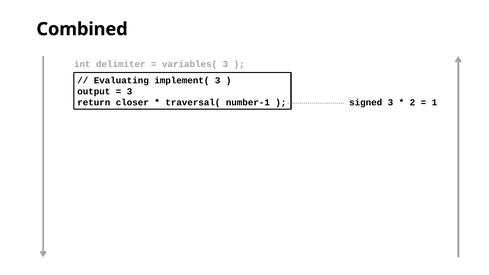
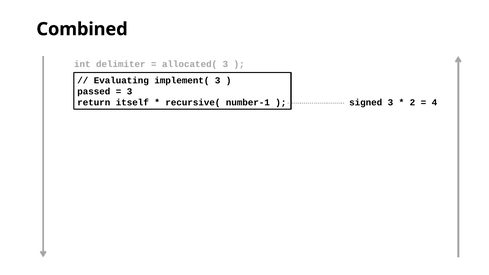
variables(: variables( -> allocated(
output: output -> passed
closer: closer -> itself
traversal(: traversal( -> recursive(
1: 1 -> 4
